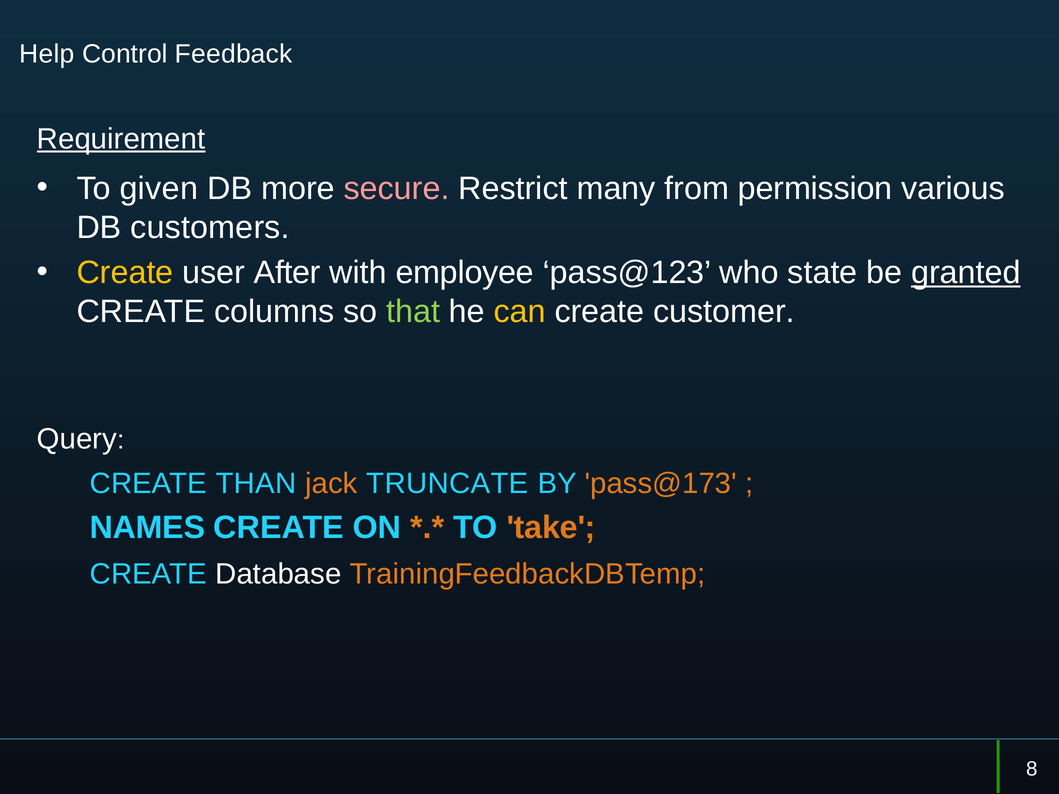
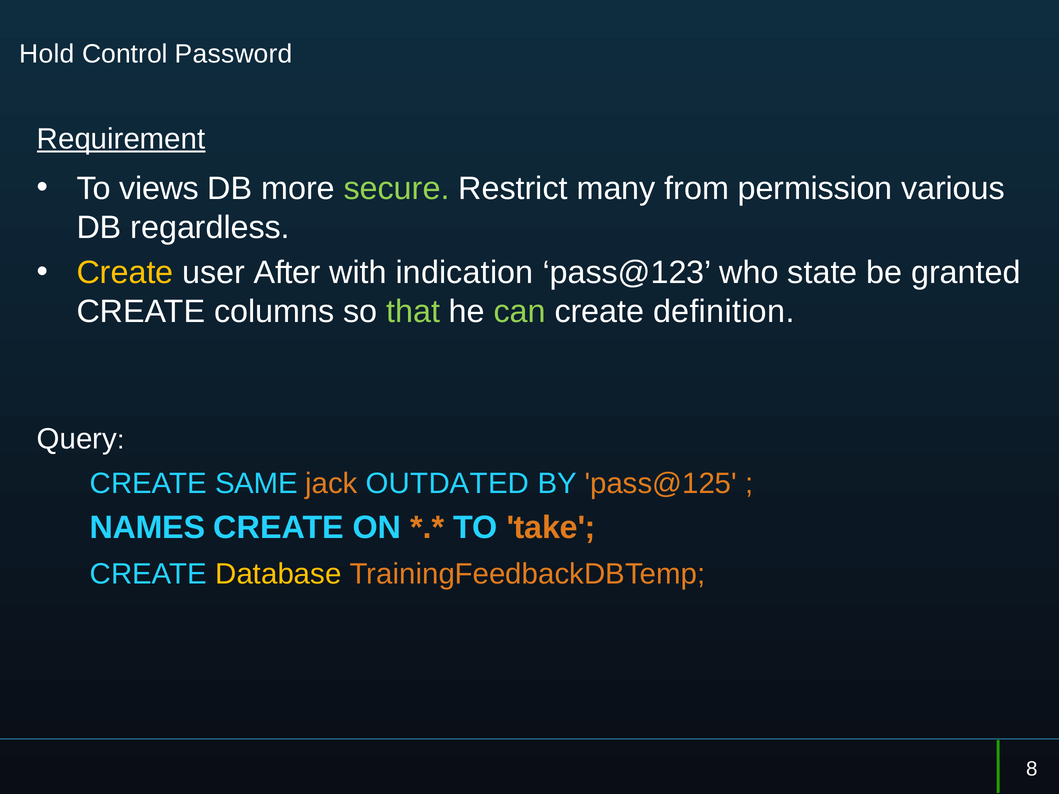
Help: Help -> Hold
Feedback: Feedback -> Password
given: given -> views
secure colour: pink -> light green
customers: customers -> regardless
employee: employee -> indication
granted underline: present -> none
can colour: yellow -> light green
customer: customer -> definition
THAN: THAN -> SAME
TRUNCATE: TRUNCATE -> OUTDATED
pass@173: pass@173 -> pass@125
Database colour: white -> yellow
